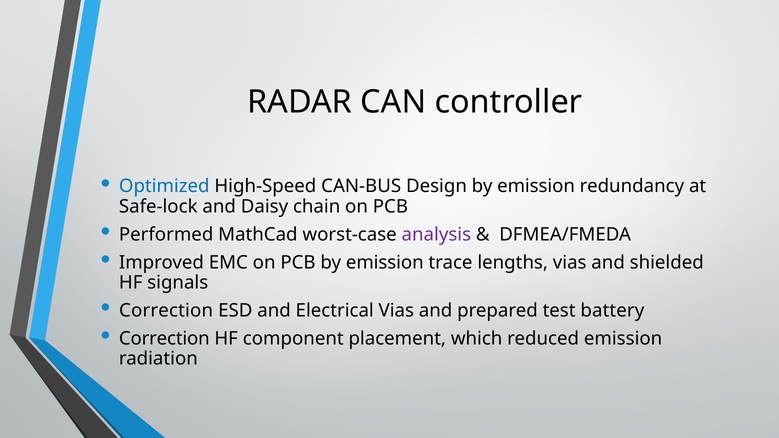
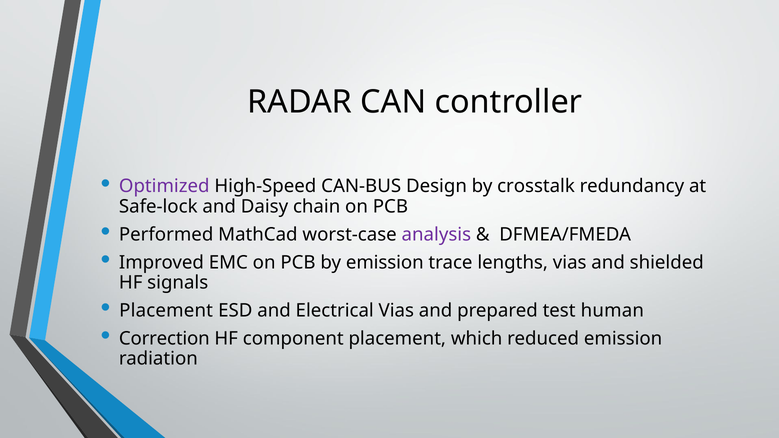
Optimized colour: blue -> purple
Design by emission: emission -> crosstalk
Correction at (166, 311): Correction -> Placement
battery: battery -> human
